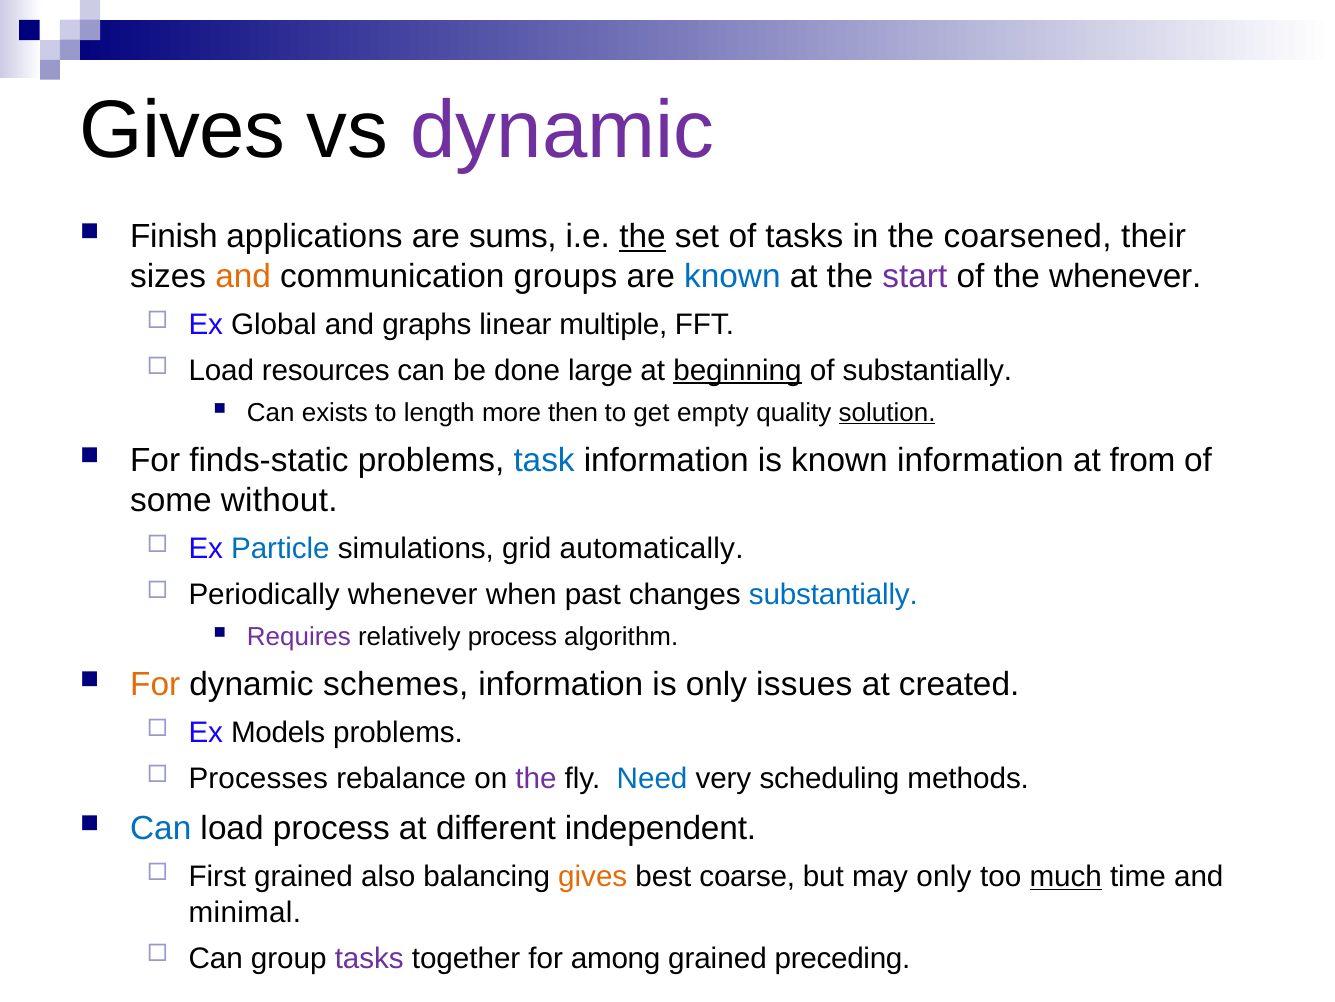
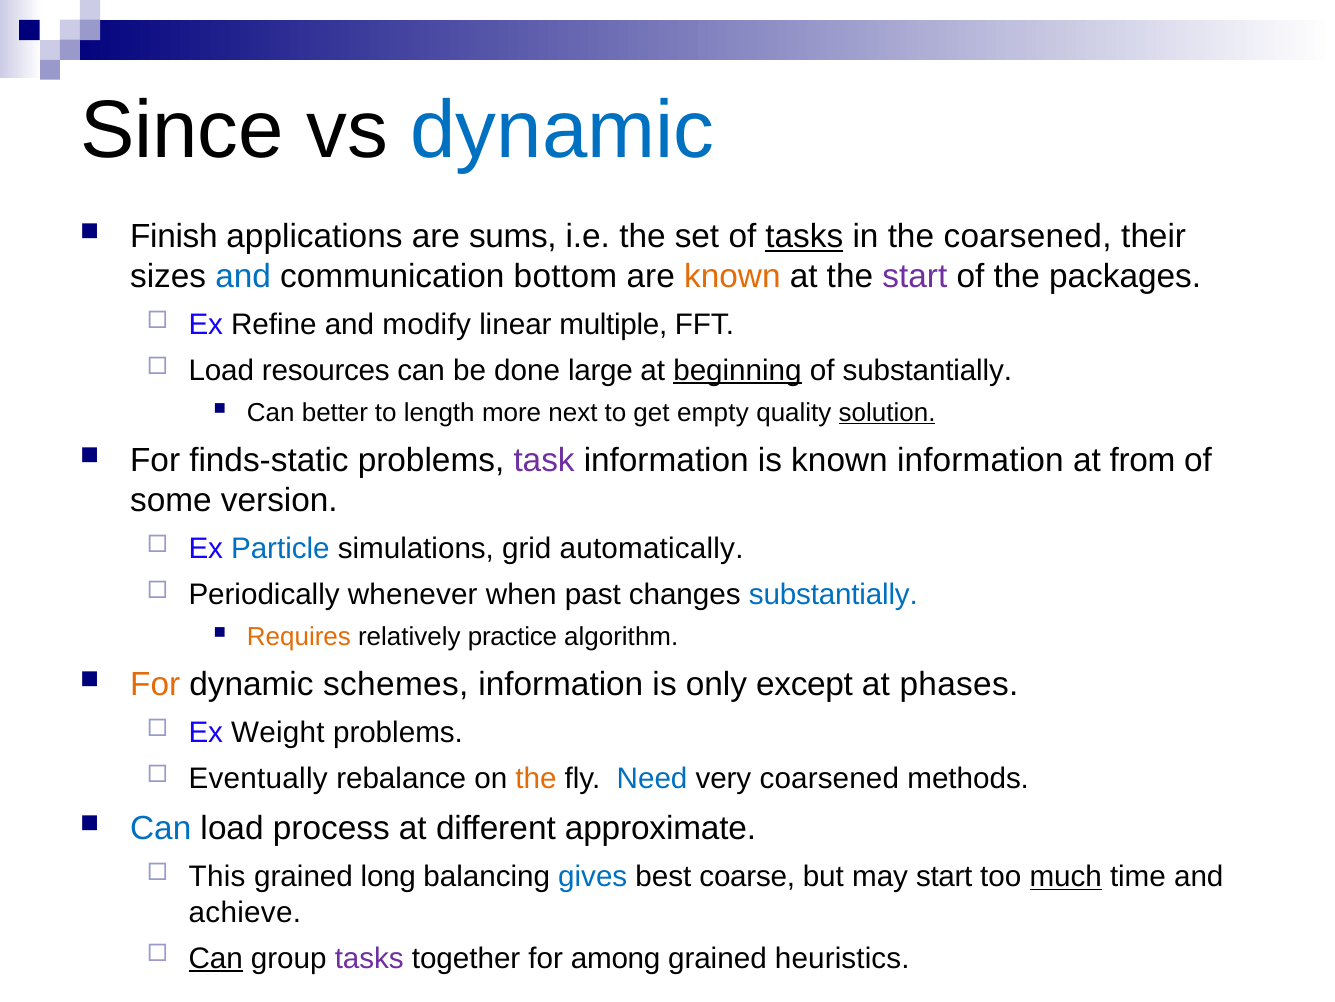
Gives at (182, 130): Gives -> Since
dynamic at (562, 130) colour: purple -> blue
the at (642, 236) underline: present -> none
tasks at (804, 236) underline: none -> present
and at (243, 276) colour: orange -> blue
groups: groups -> bottom
known at (732, 276) colour: blue -> orange
the whenever: whenever -> packages
Global: Global -> Refine
graphs: graphs -> modify
exists: exists -> better
then: then -> next
task colour: blue -> purple
without: without -> version
Requires colour: purple -> orange
relatively process: process -> practice
issues: issues -> except
created: created -> phases
Models: Models -> Weight
Processes: Processes -> Eventually
the at (536, 778) colour: purple -> orange
very scheduling: scheduling -> coarsened
independent: independent -> approximate
First: First -> This
also: also -> long
gives at (593, 876) colour: orange -> blue
may only: only -> start
minimal: minimal -> achieve
Can at (216, 958) underline: none -> present
preceding: preceding -> heuristics
